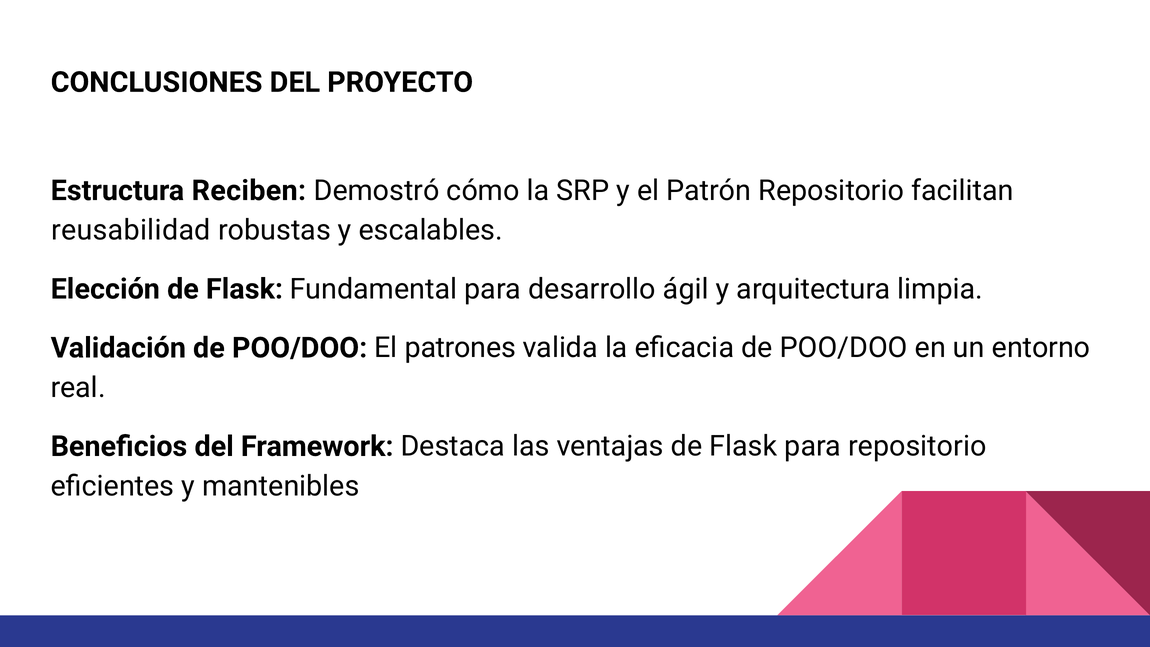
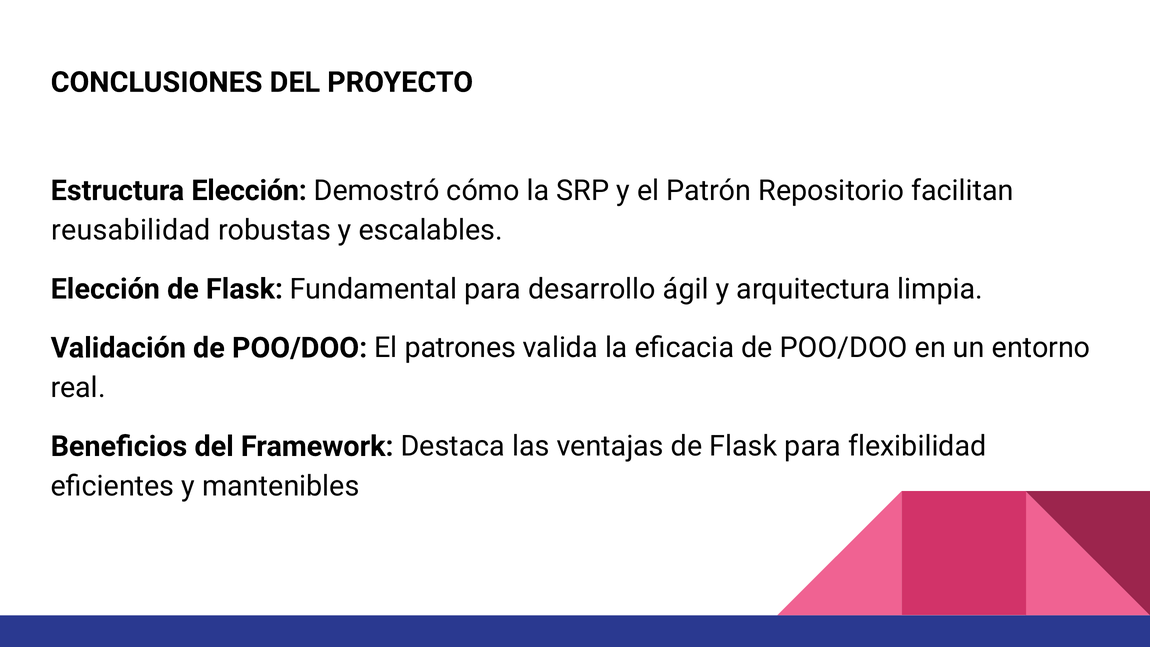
Estructura Reciben: Reciben -> Elección
para repositorio: repositorio -> flexibilidad
